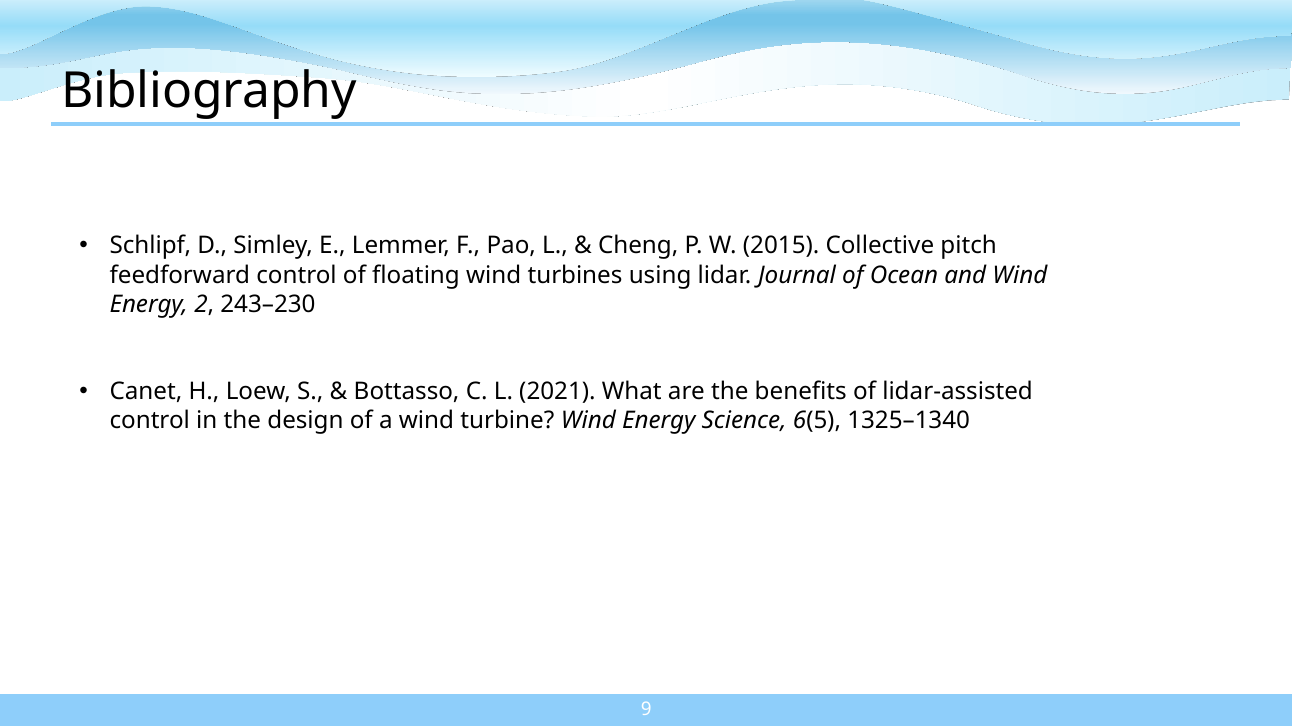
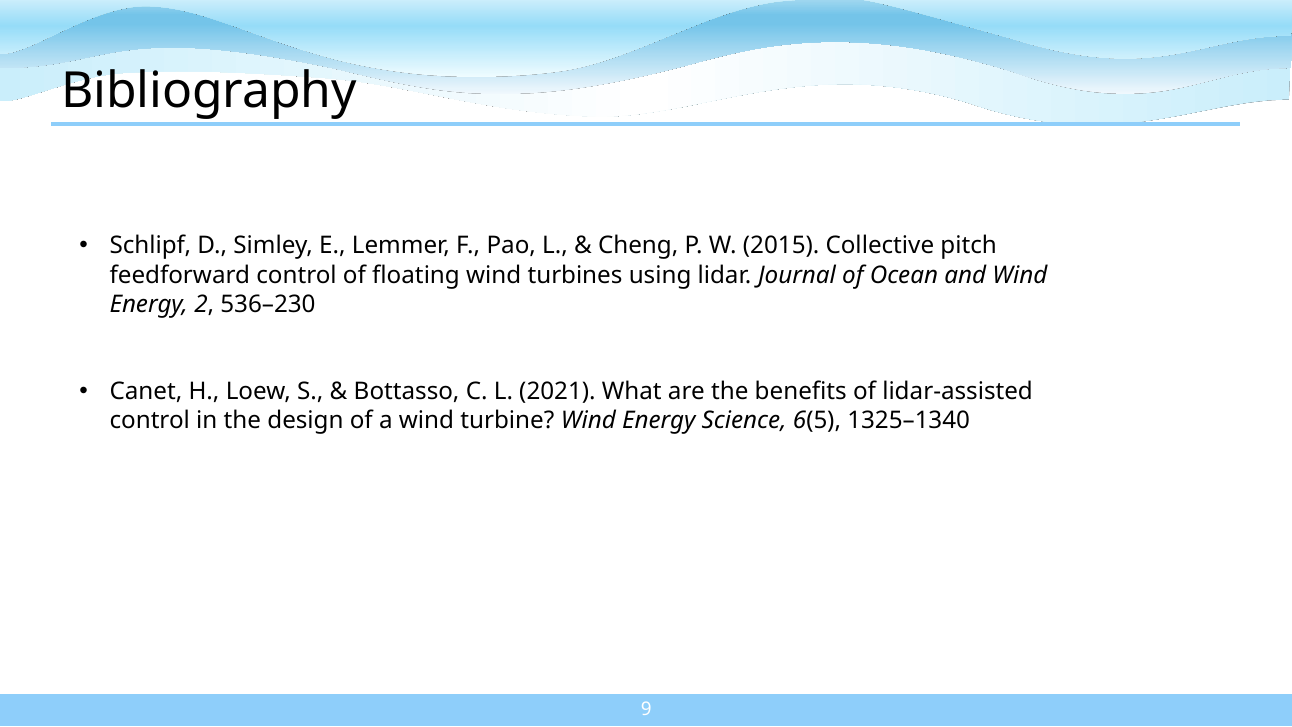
243–230: 243–230 -> 536–230
